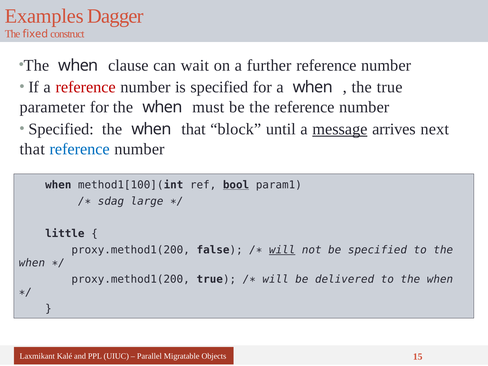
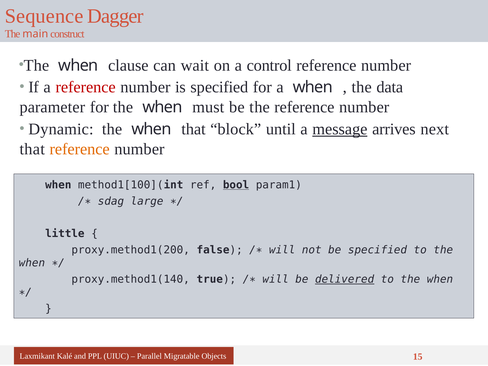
Examples: Examples -> Sequence
fixed: fixed -> main
further: further -> control
the true: true -> data
Specified at (61, 129): Specified -> Dynamic
reference at (80, 149) colour: blue -> orange
will at (282, 250) underline: present -> none
proxy.method1(200 at (131, 279): proxy.method1(200 -> proxy.method1(140
delivered underline: none -> present
